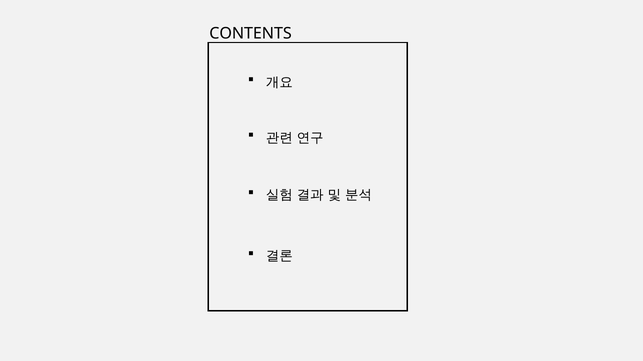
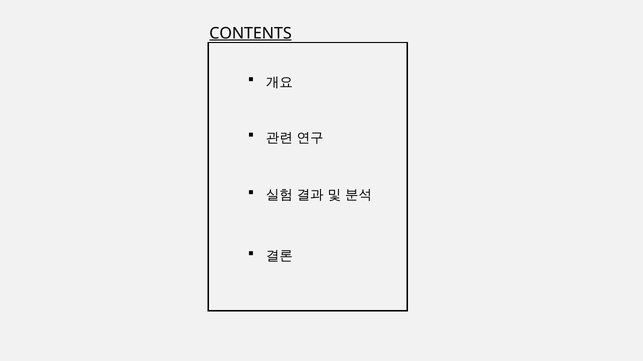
CONTENTS underline: none -> present
